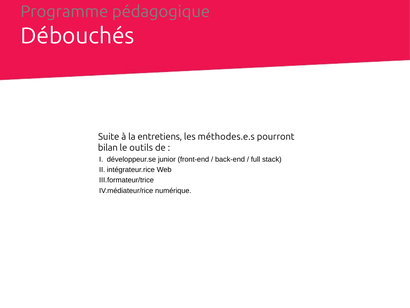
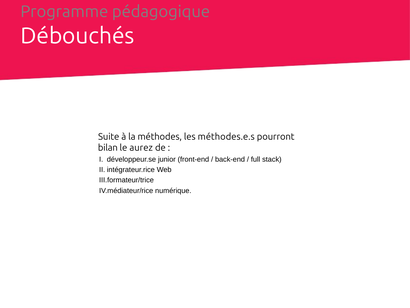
entretiens: entretiens -> méthodes
outils: outils -> aurez
